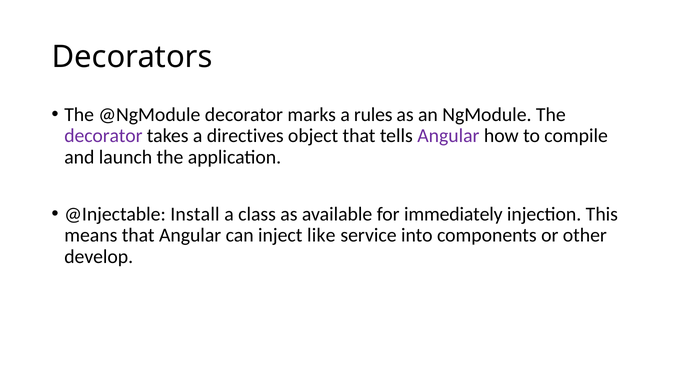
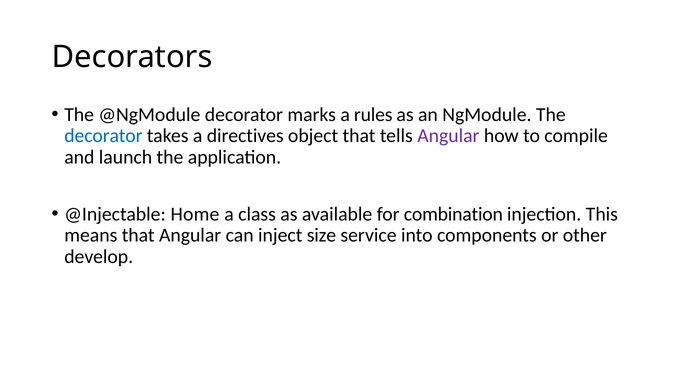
decorator at (103, 136) colour: purple -> blue
Install: Install -> Home
immediately: immediately -> combination
like: like -> size
